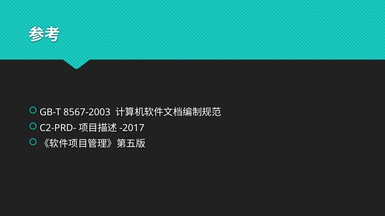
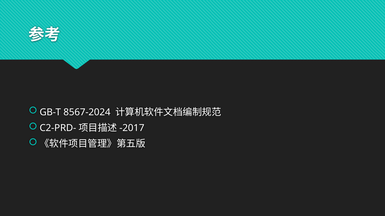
8567-2003: 8567-2003 -> 8567-2024
